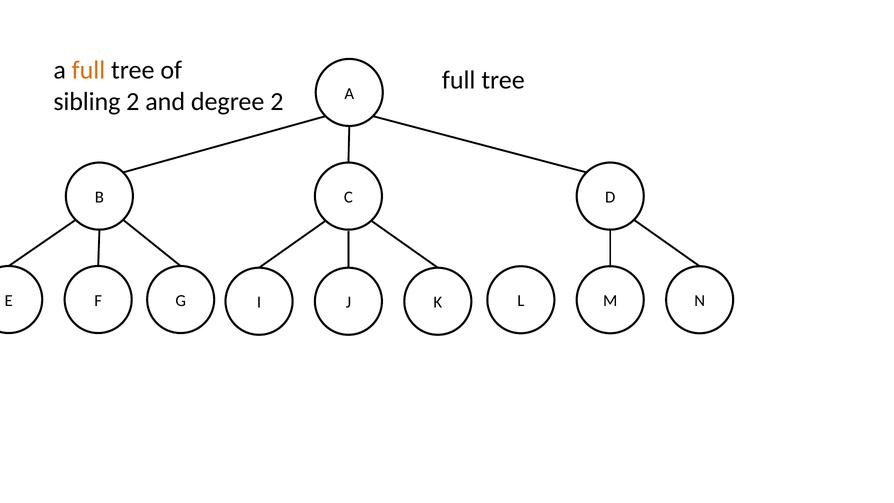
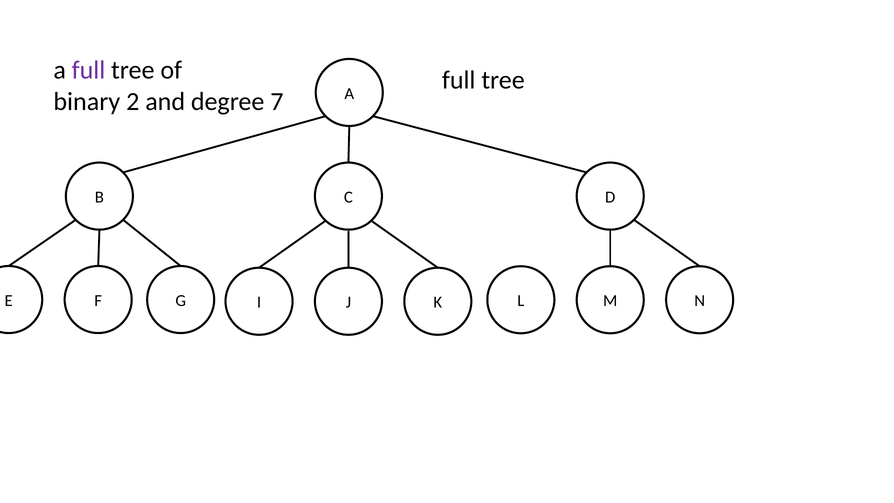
full at (88, 70) colour: orange -> purple
sibling: sibling -> binary
degree 2: 2 -> 7
